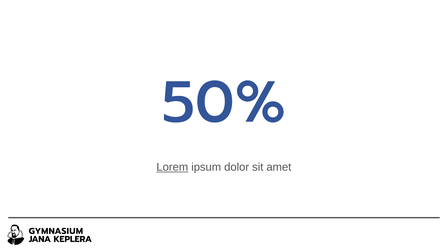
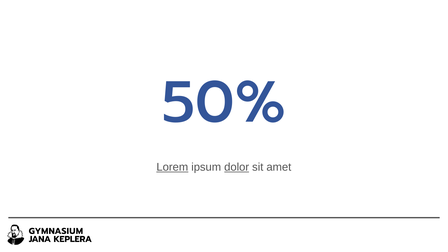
dolor underline: none -> present
